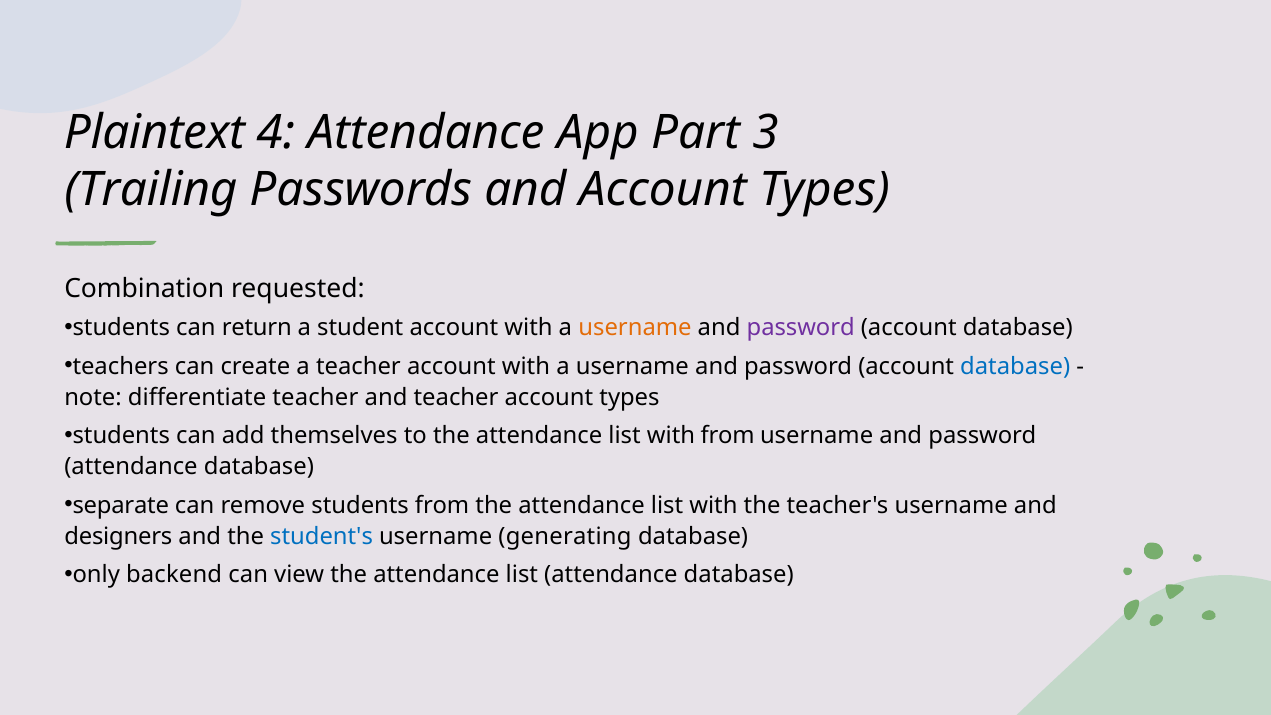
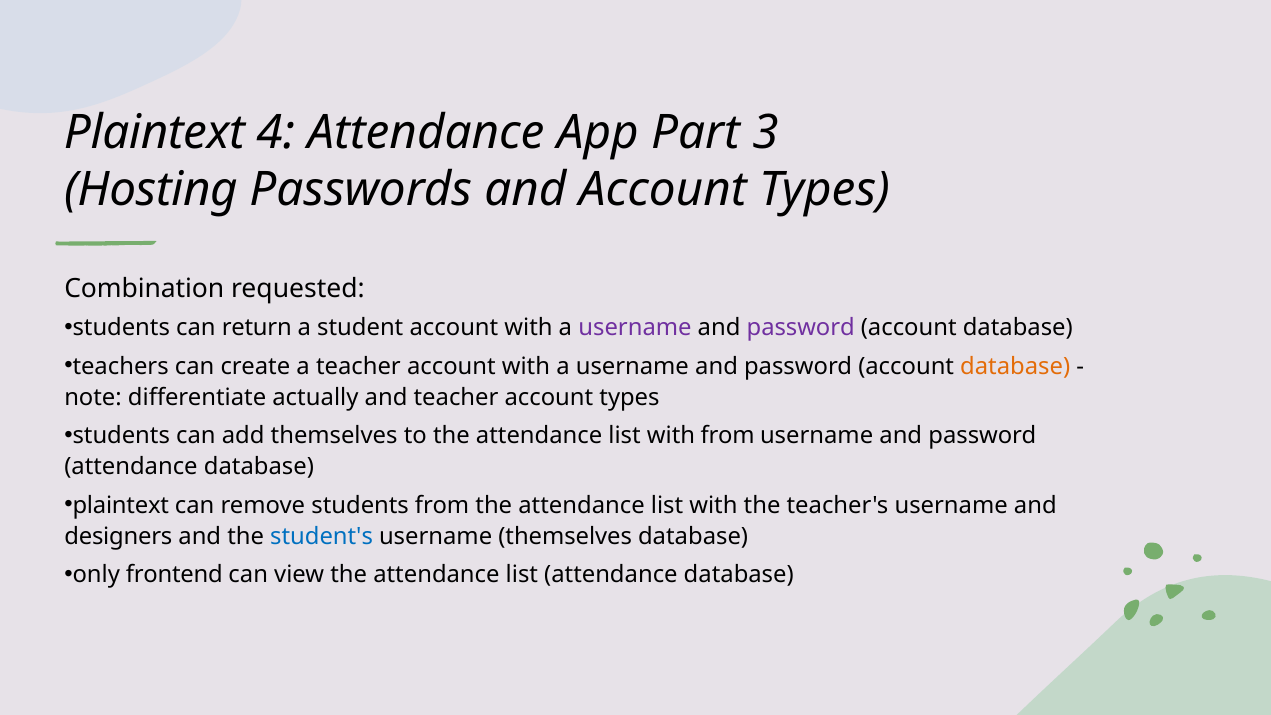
Trailing: Trailing -> Hosting
username at (635, 328) colour: orange -> purple
database at (1015, 366) colour: blue -> orange
differentiate teacher: teacher -> actually
separate at (121, 505): separate -> plaintext
username generating: generating -> themselves
backend: backend -> frontend
